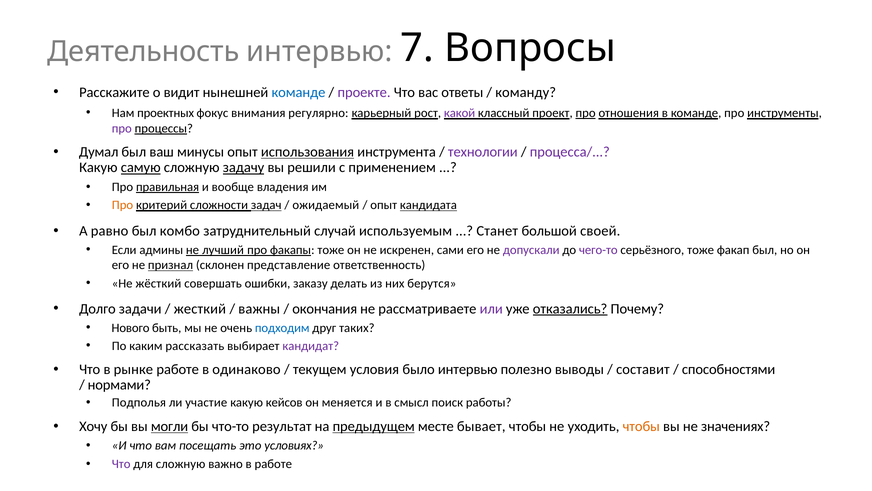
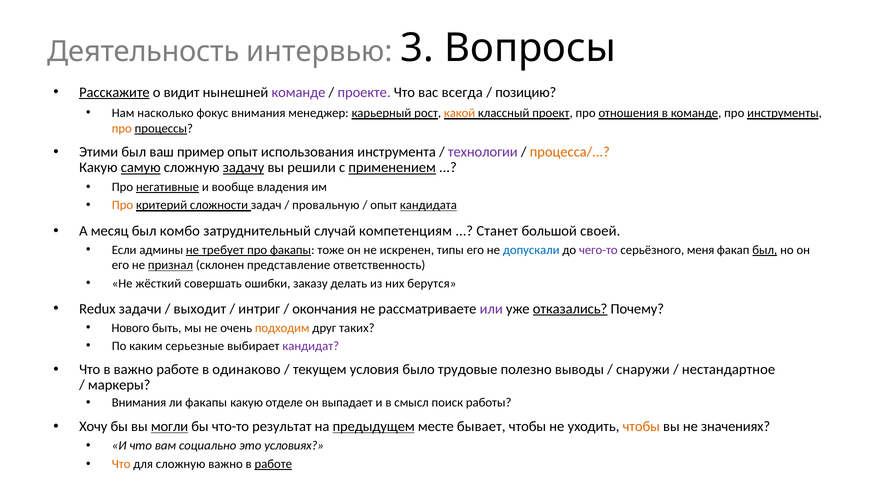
7: 7 -> 3
Расскажите underline: none -> present
команде at (299, 92) colour: blue -> purple
ответы: ответы -> всегда
команду: команду -> позицию
проектных: проектных -> насколько
регулярно: регулярно -> менеджер
какой colour: purple -> orange
про at (586, 113) underline: present -> none
про at (122, 128) colour: purple -> orange
Думал: Думал -> Этими
минусы: минусы -> пример
использования underline: present -> none
процесса/ colour: purple -> orange
применением underline: none -> present
правильная: правильная -> негативные
задач underline: present -> none
ожидаемый: ожидаемый -> провальную
равно: равно -> месяц
используемым: используемым -> компетенциям
лучший: лучший -> требует
сами: сами -> типы
допускали colour: purple -> blue
серьёзного тоже: тоже -> меня
был at (765, 250) underline: none -> present
Долго: Долго -> Redux
жесткий: жесткий -> выходит
важны: важны -> интриг
подходим colour: blue -> orange
рассказать: рассказать -> серьезные
в рынке: рынке -> важно
было интервью: интервью -> трудовые
составит: составит -> снаружи
способностями: способностями -> нестандартное
нормами: нормами -> маркеры
Подполья at (139, 402): Подполья -> Внимания
ли участие: участие -> факапы
кейсов: кейсов -> отделе
меняется: меняется -> выпадает
посещать: посещать -> социально
Что at (121, 464) colour: purple -> orange
работе at (273, 464) underline: none -> present
